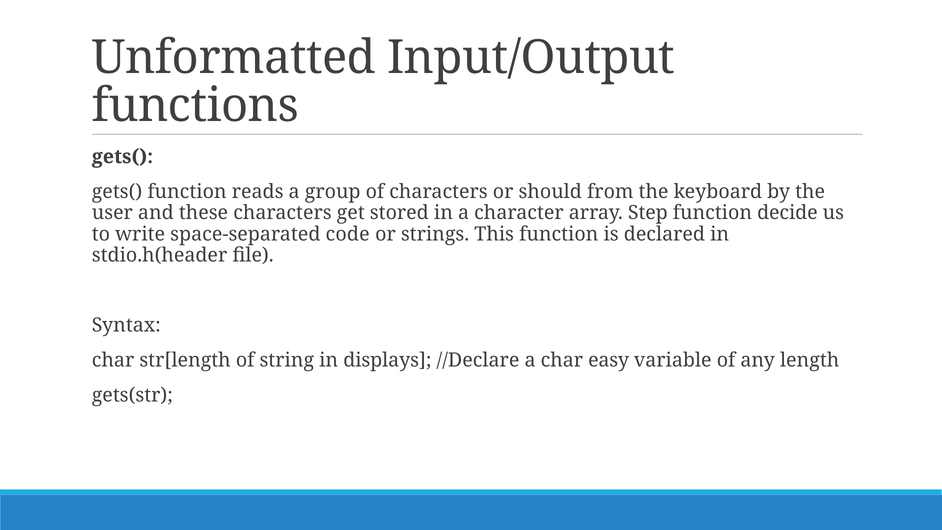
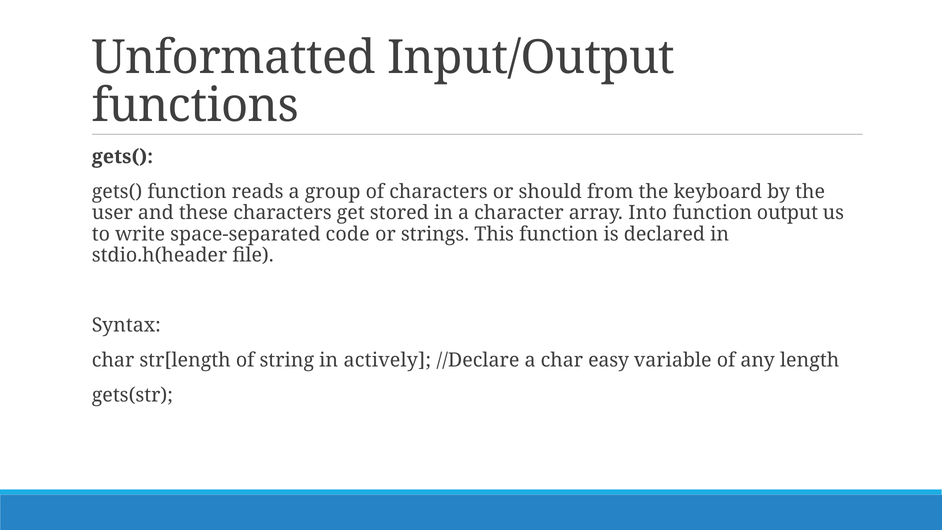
Step: Step -> Into
decide: decide -> output
displays: displays -> actively
